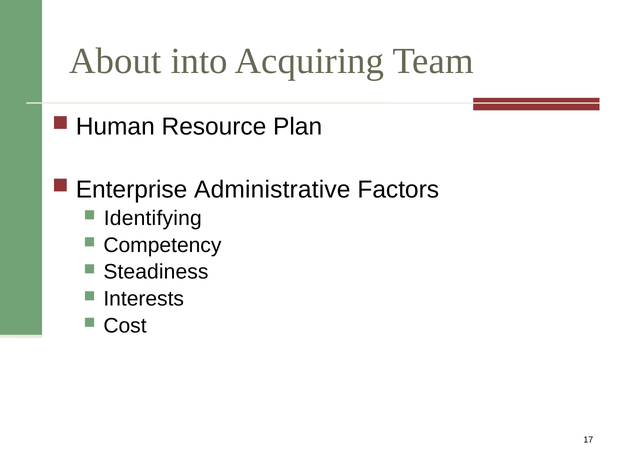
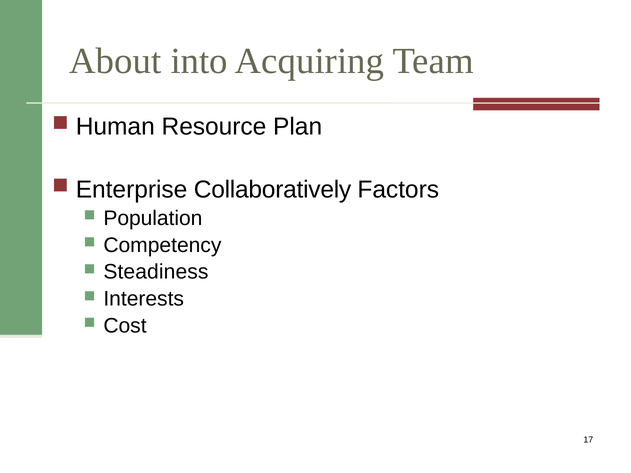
Administrative: Administrative -> Collaboratively
Identifying: Identifying -> Population
